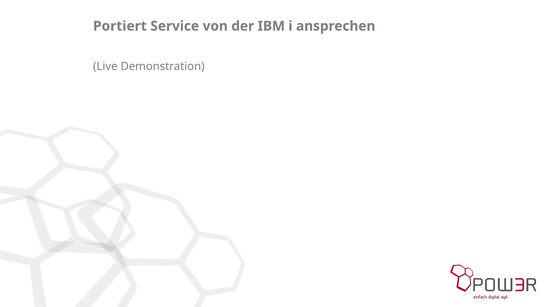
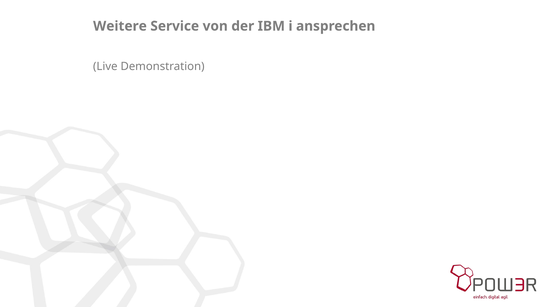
Portiert: Portiert -> Weitere
